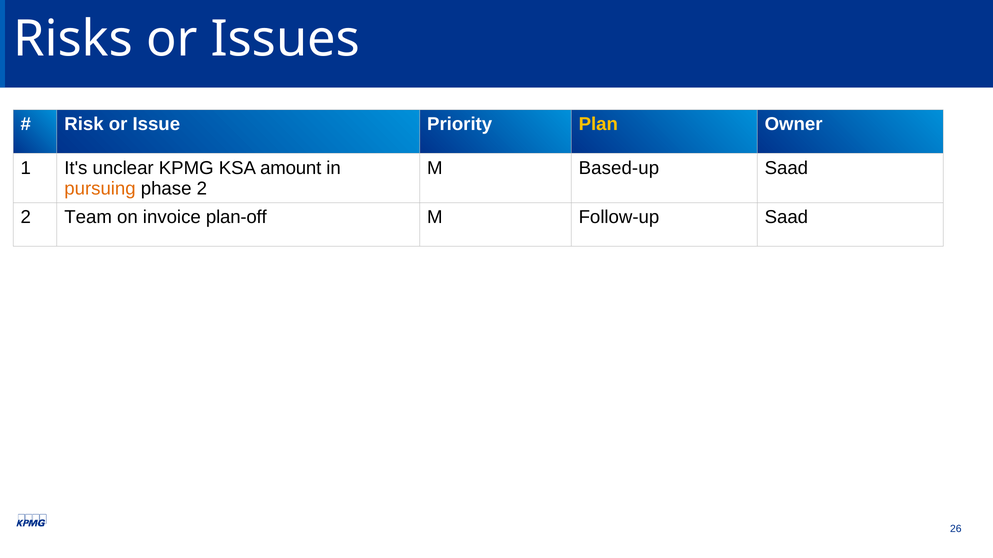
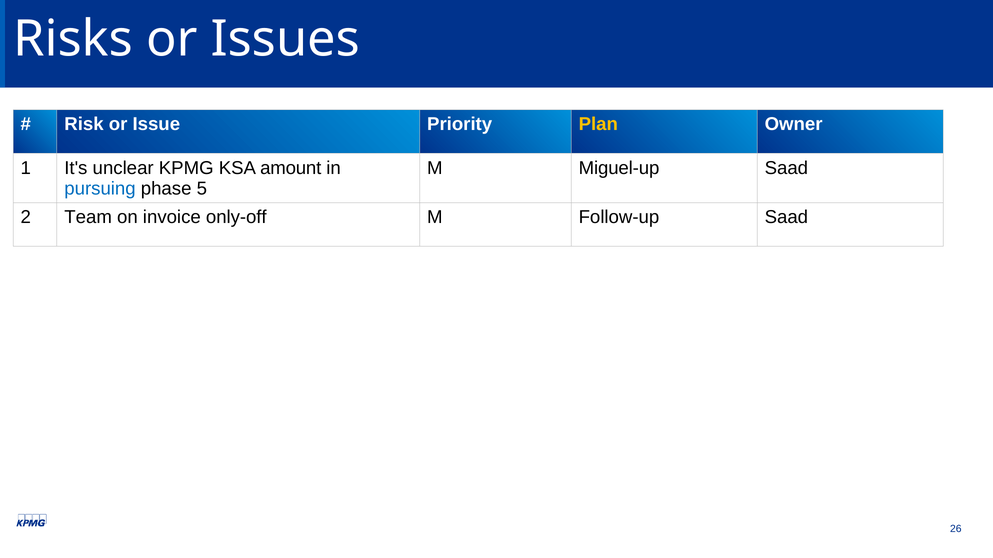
Based-up: Based-up -> Miguel-up
pursuing colour: orange -> blue
phase 2: 2 -> 5
plan-off: plan-off -> only-off
